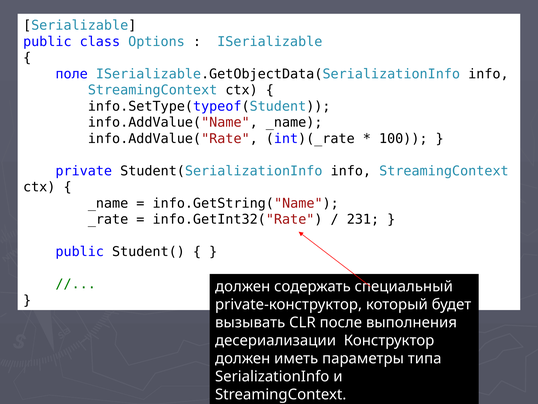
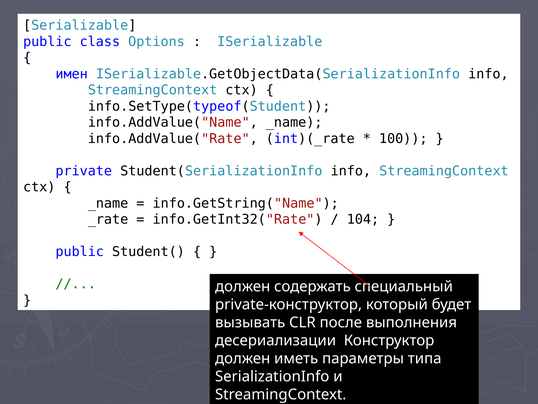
поле: поле -> имен
231: 231 -> 104
